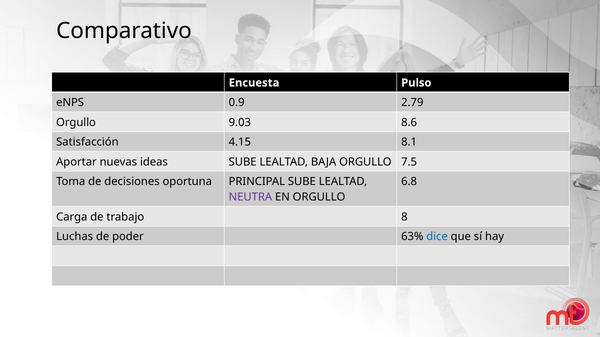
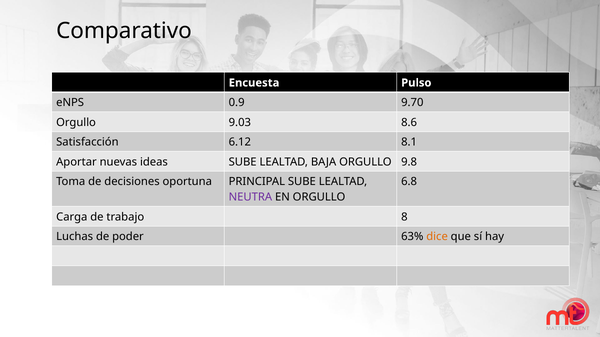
2.79: 2.79 -> 9.70
4.15: 4.15 -> 6.12
7.5: 7.5 -> 9.8
dice colour: blue -> orange
